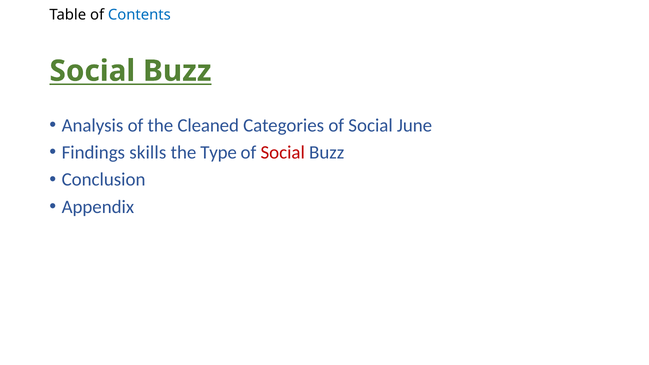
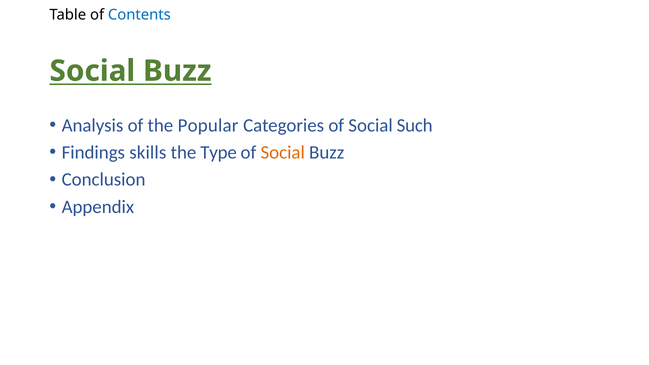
Cleaned: Cleaned -> Popular
June: June -> Such
Social at (283, 152) colour: red -> orange
